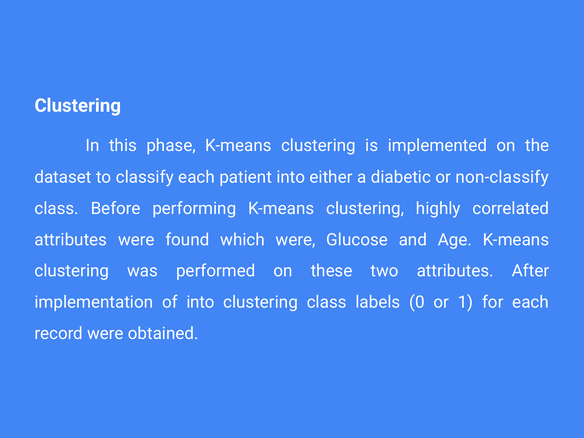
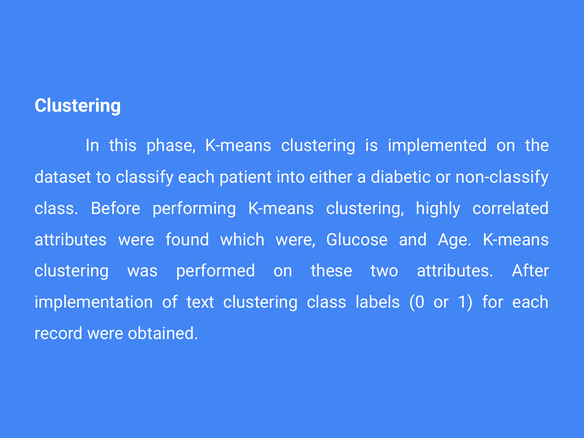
of into: into -> text
